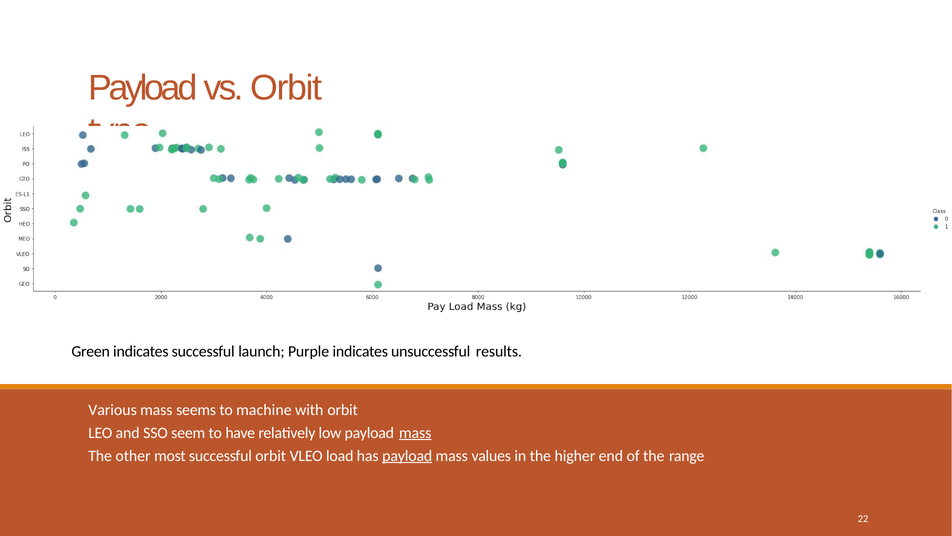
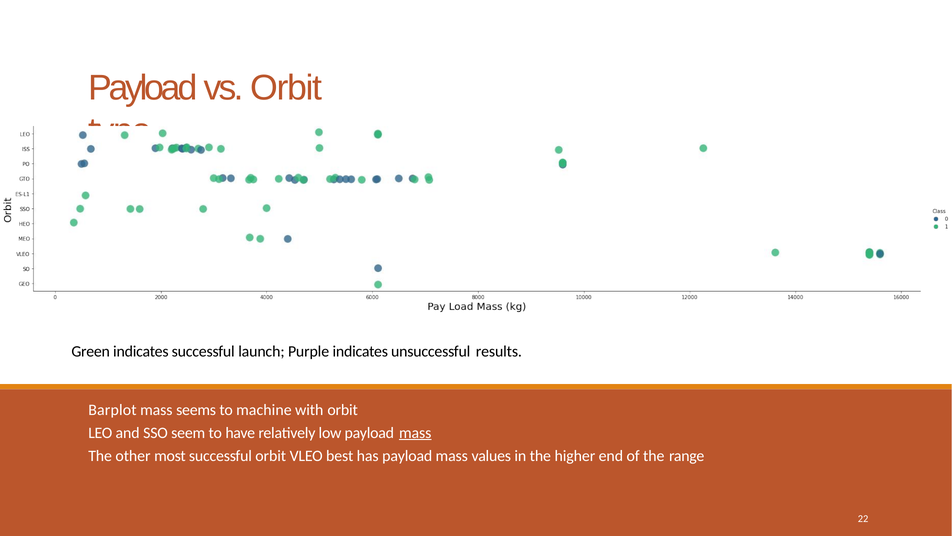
Various: Various -> Barplot
load: load -> best
payload at (407, 455) underline: present -> none
